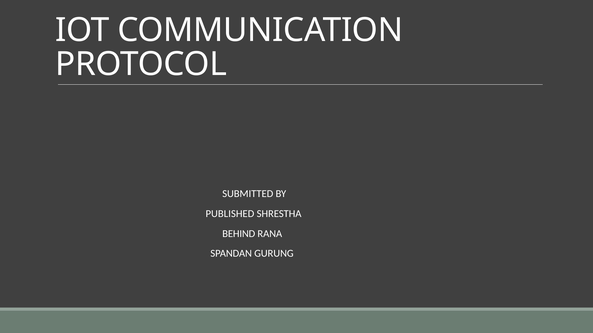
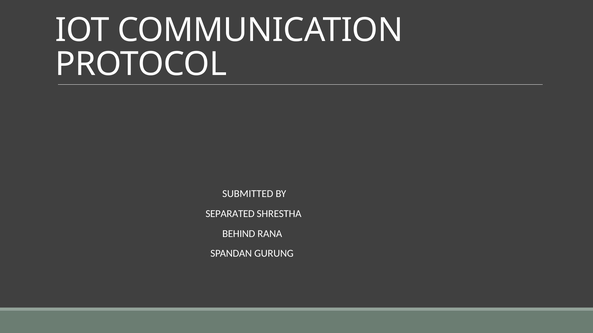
PUBLISHED: PUBLISHED -> SEPARATED
